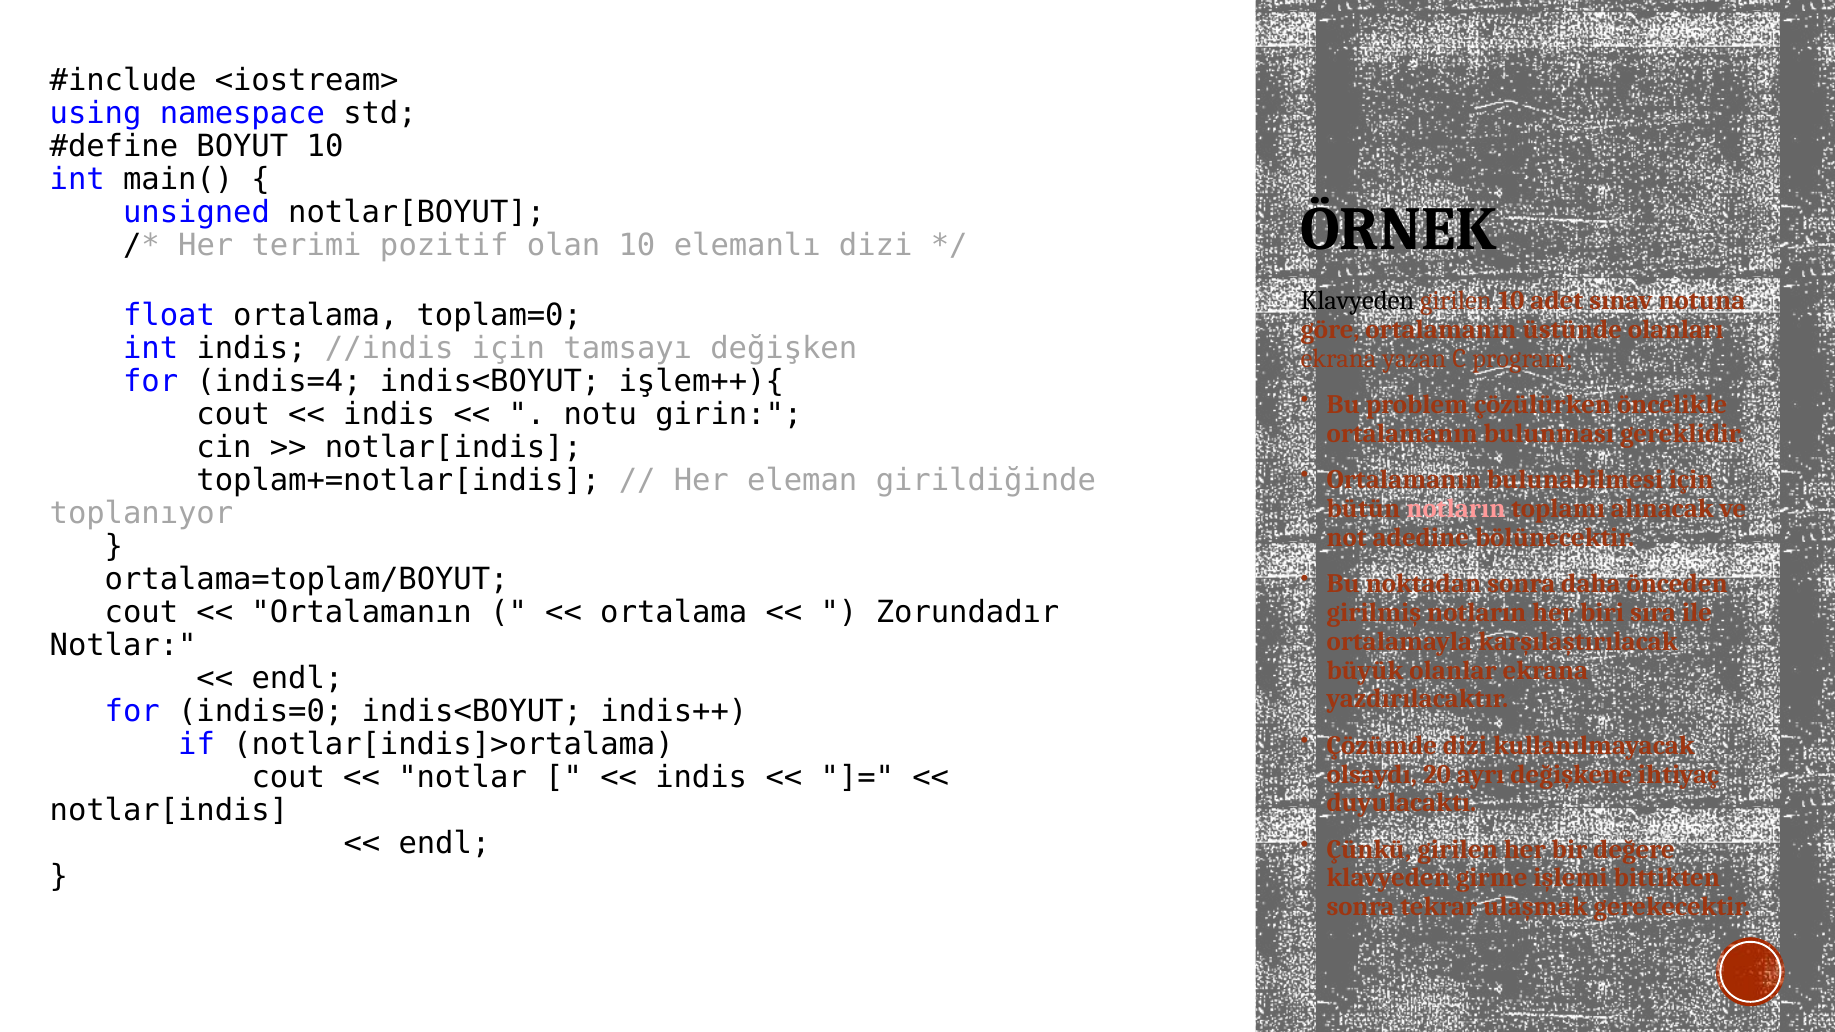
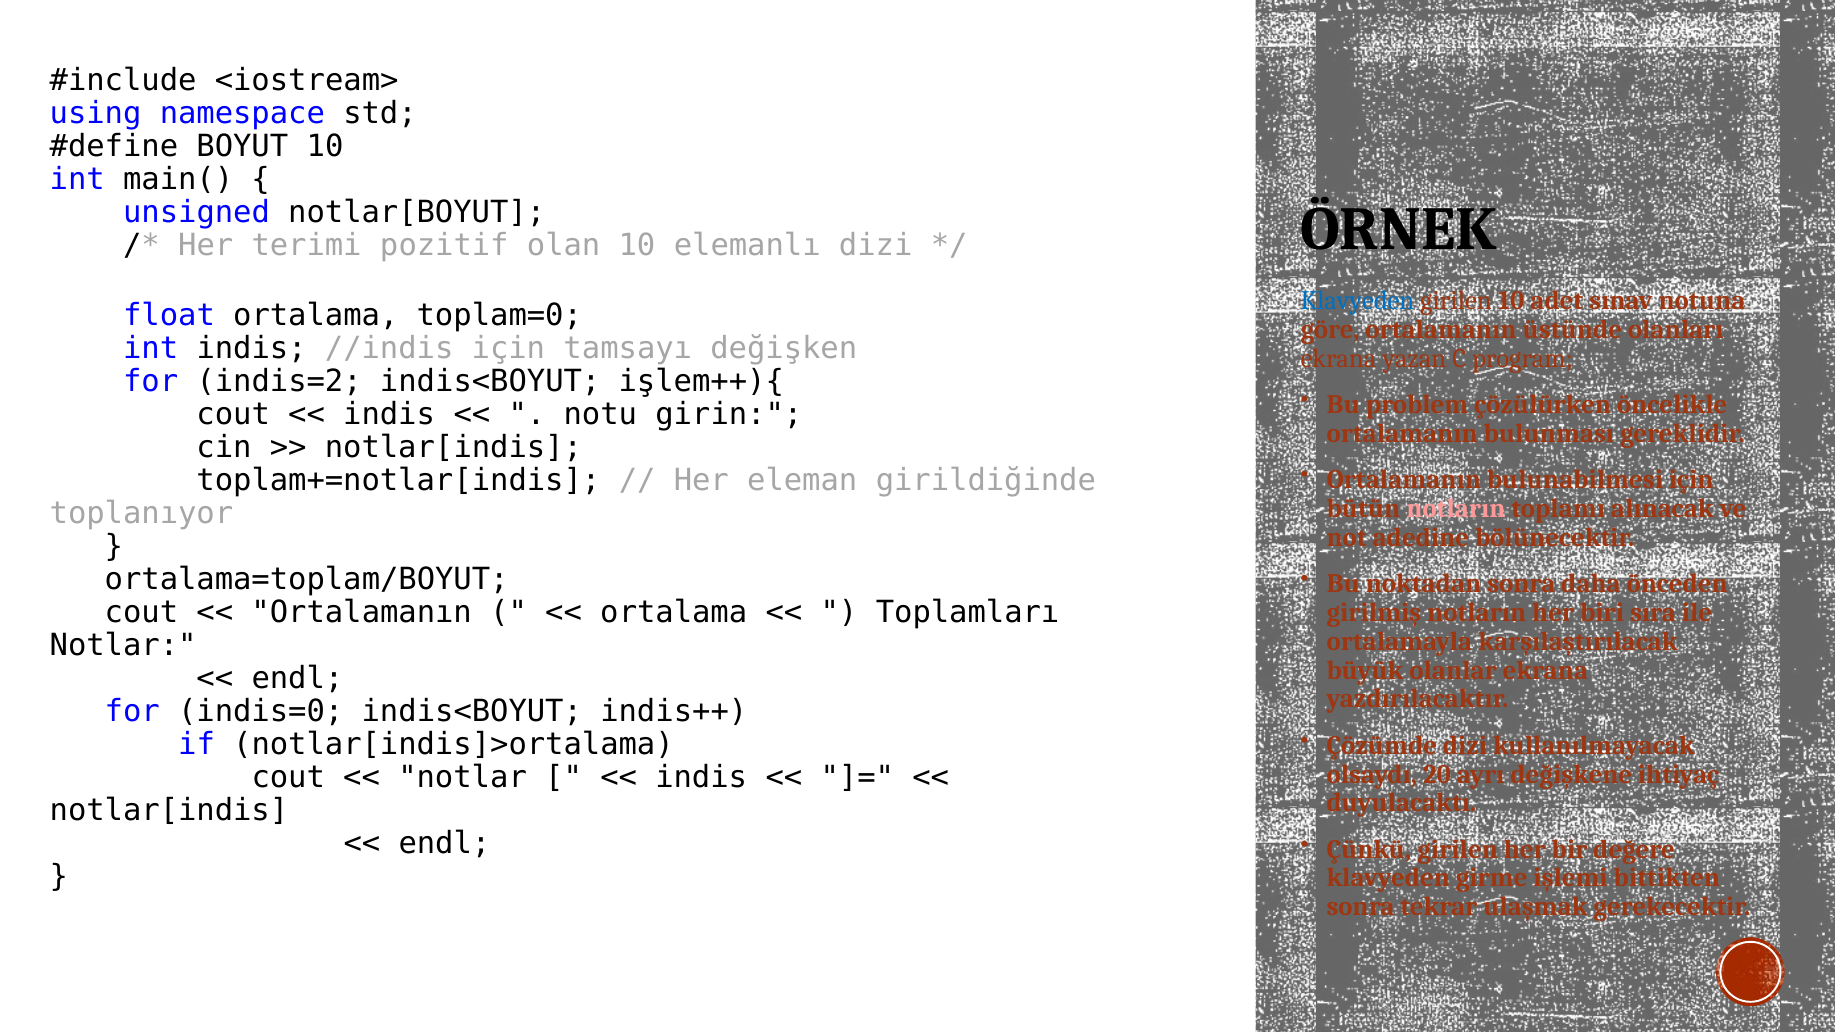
Klavyeden at (1357, 301) colour: black -> blue
indis=4: indis=4 -> indis=2
Zorundadır: Zorundadır -> Toplamları
